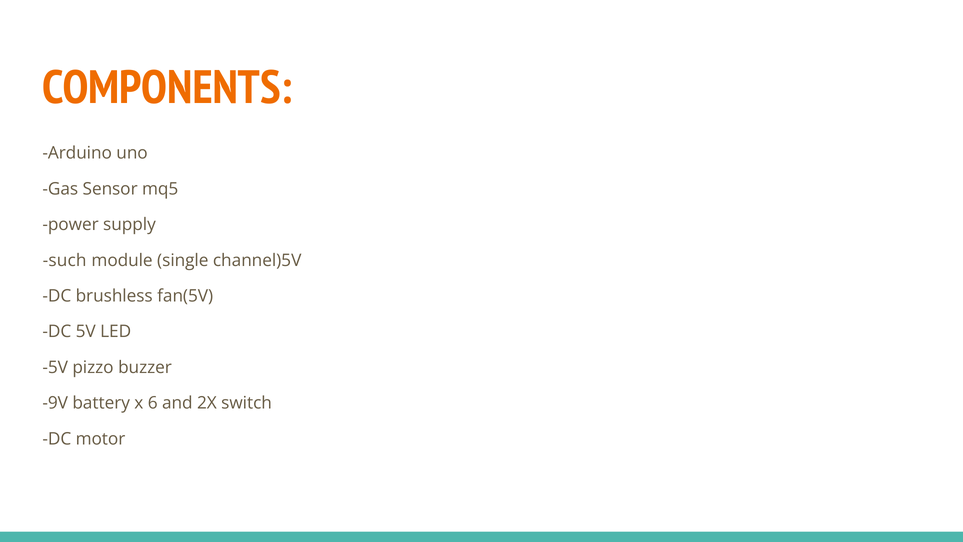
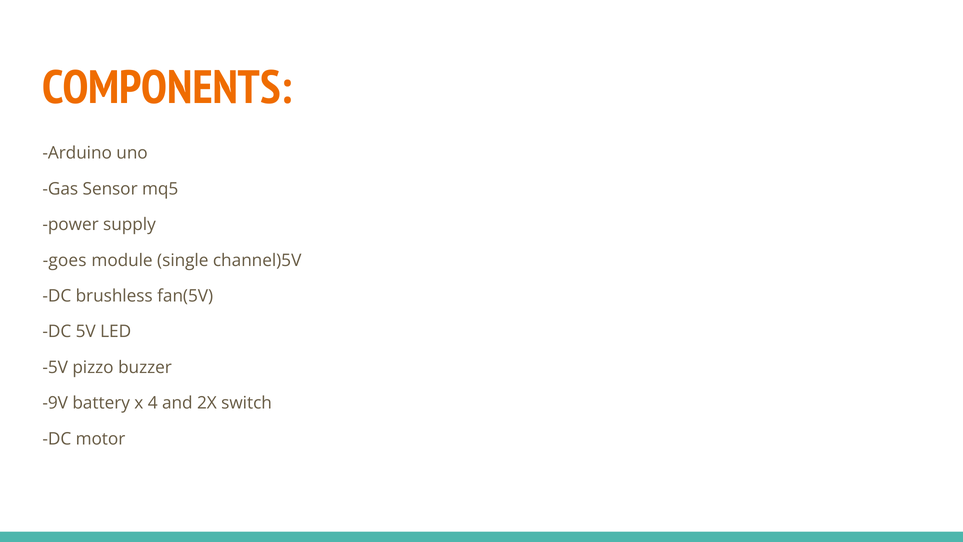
such: such -> goes
6: 6 -> 4
